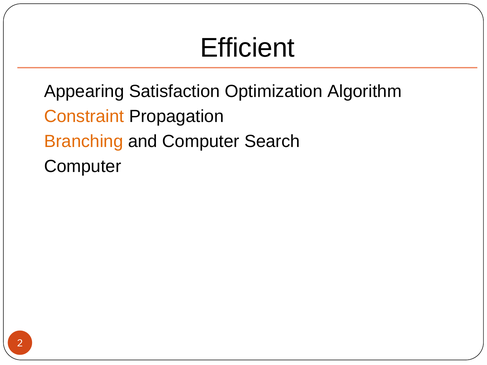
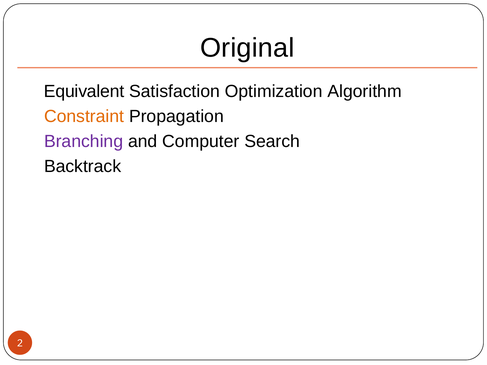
Efficient: Efficient -> Original
Appearing: Appearing -> Equivalent
Branching colour: orange -> purple
Computer at (83, 167): Computer -> Backtrack
